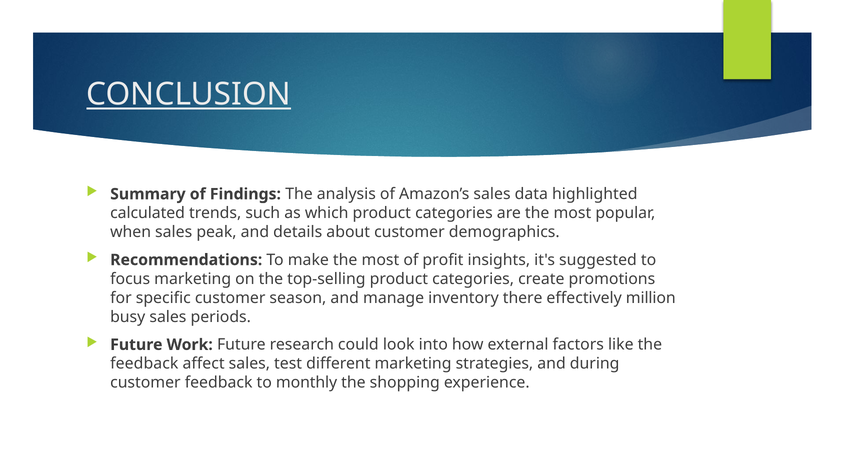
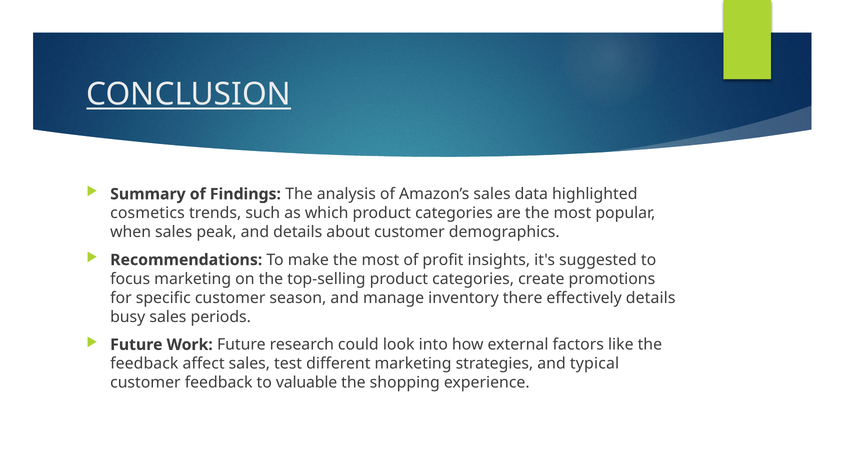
calculated: calculated -> cosmetics
effectively million: million -> details
during: during -> typical
monthly: monthly -> valuable
